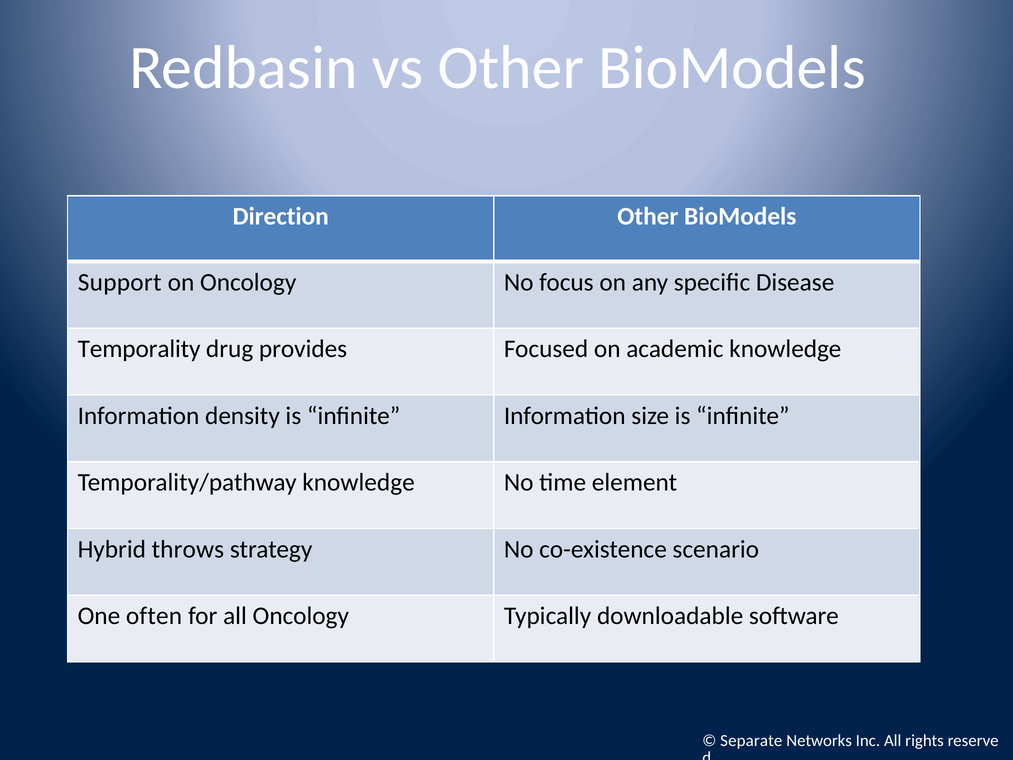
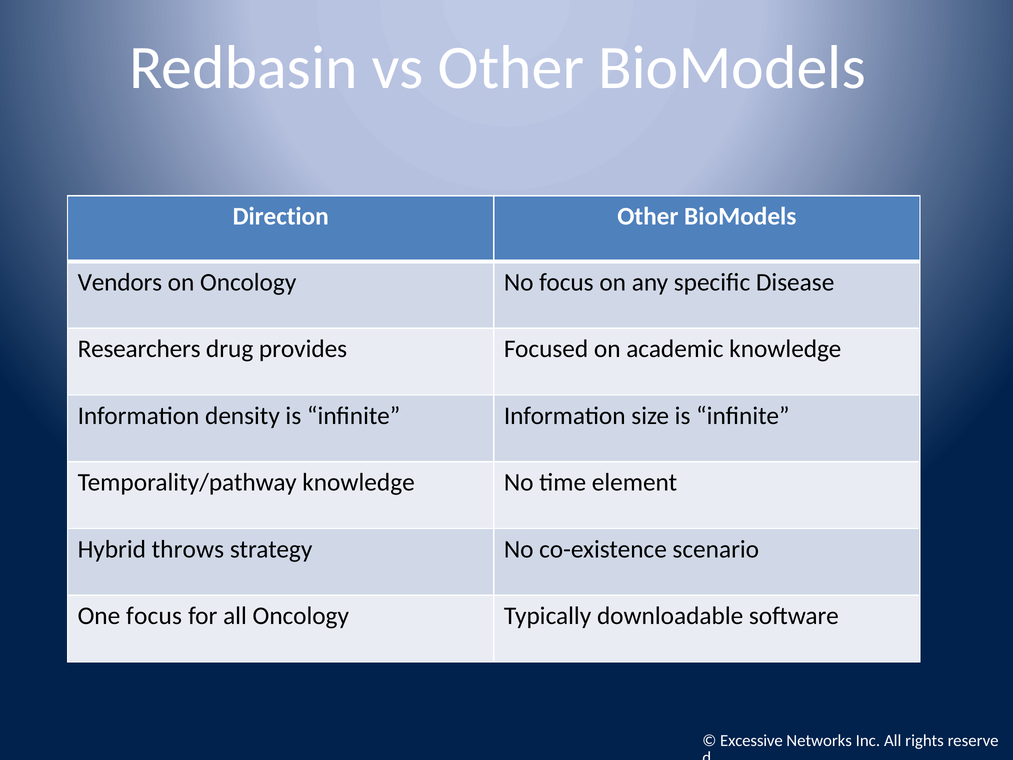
Support: Support -> Vendors
Temporality: Temporality -> Researchers
One often: often -> focus
Separate: Separate -> Excessive
